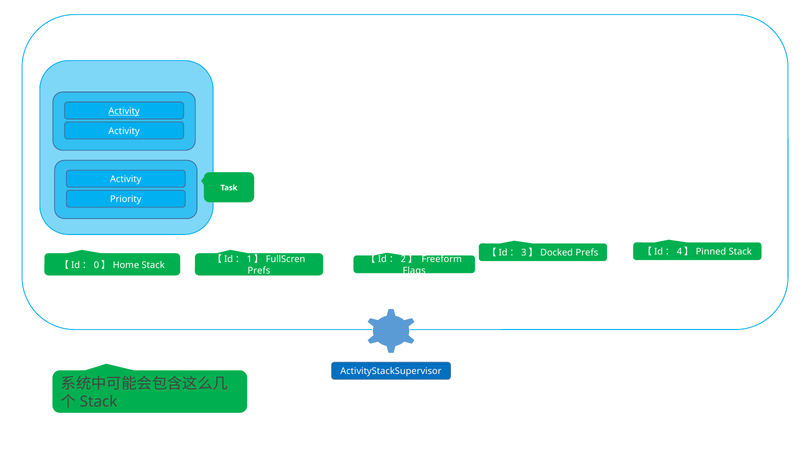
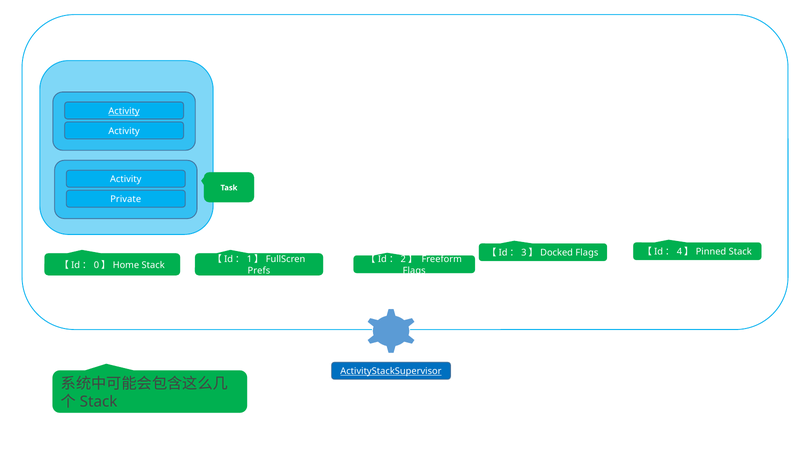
Priority: Priority -> Private
【Id：3】Docked Prefs: Prefs -> Flags
ActivityStackSupervisor underline: none -> present
